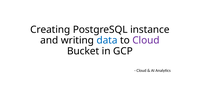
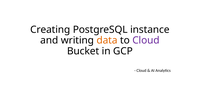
data colour: blue -> orange
